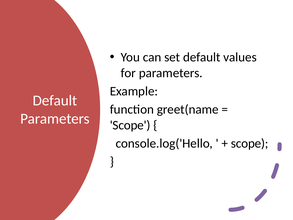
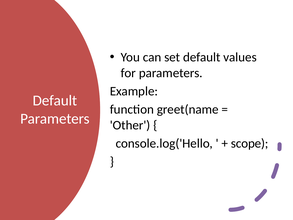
Scope at (130, 125): Scope -> Other
